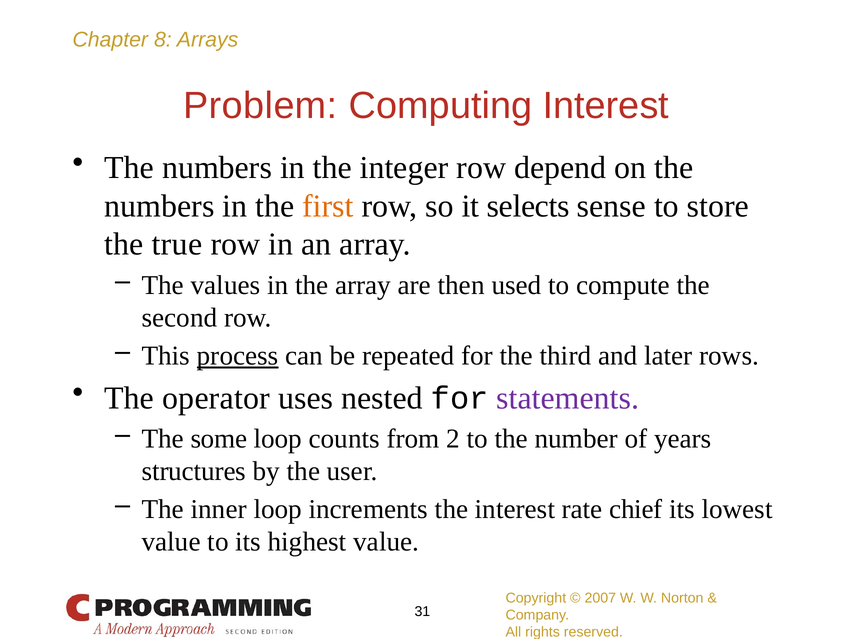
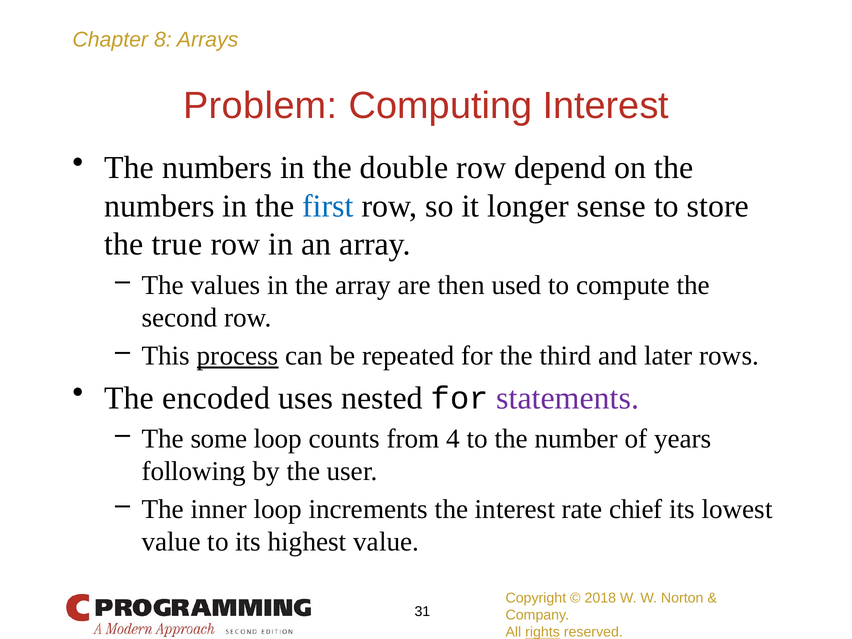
integer: integer -> double
first colour: orange -> blue
selects: selects -> longer
operator: operator -> encoded
2: 2 -> 4
structures: structures -> following
2007: 2007 -> 2018
rights underline: none -> present
